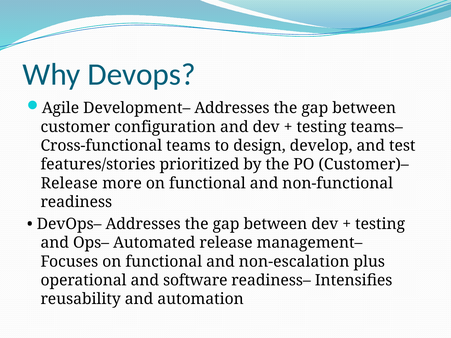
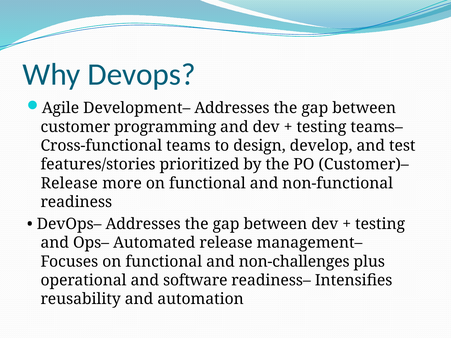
configuration: configuration -> programming
non-escalation: non-escalation -> non-challenges
